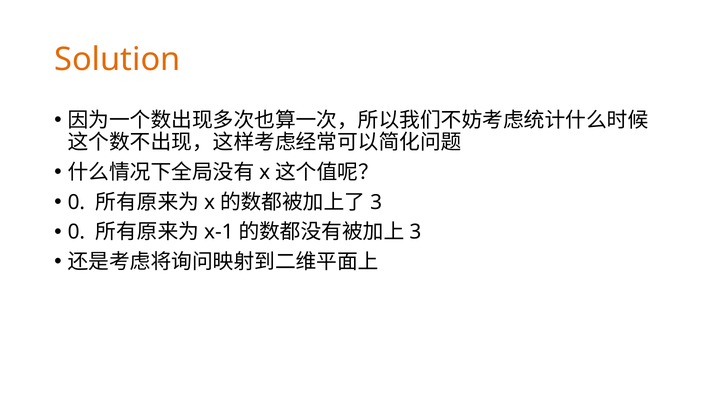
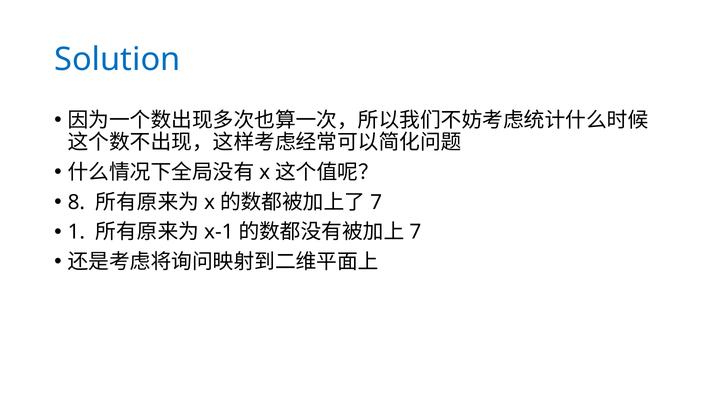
Solution colour: orange -> blue
0 at (76, 203): 0 -> 8
3 at (376, 203): 3 -> 7
0 at (76, 232): 0 -> 1
3 at (415, 232): 3 -> 7
